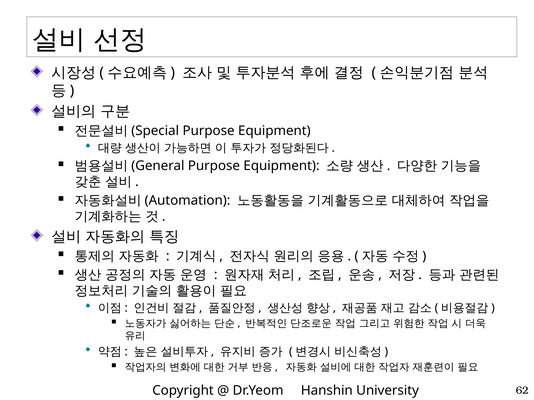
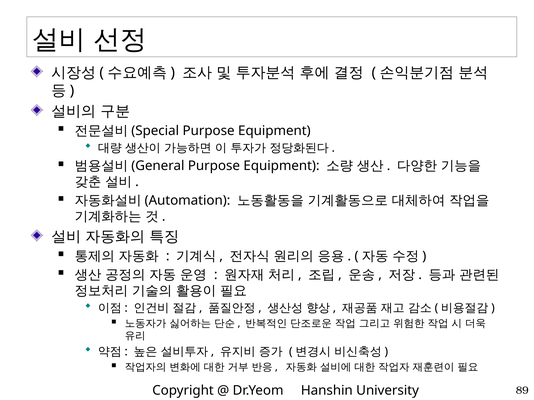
62: 62 -> 89
